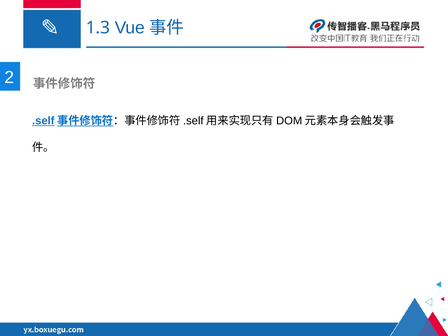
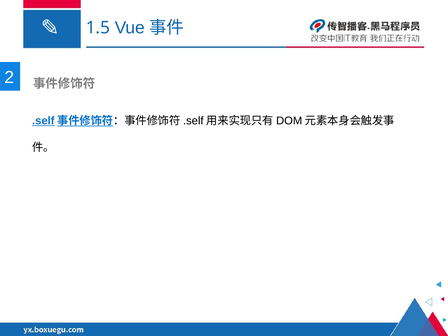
1.3: 1.3 -> 1.5
